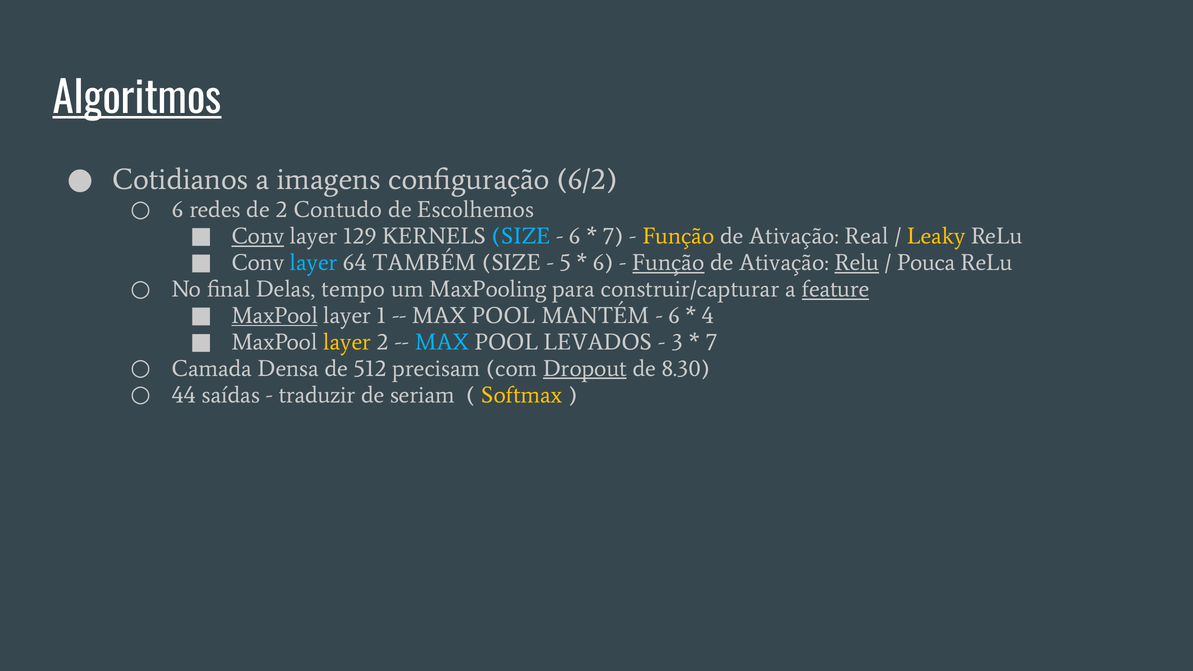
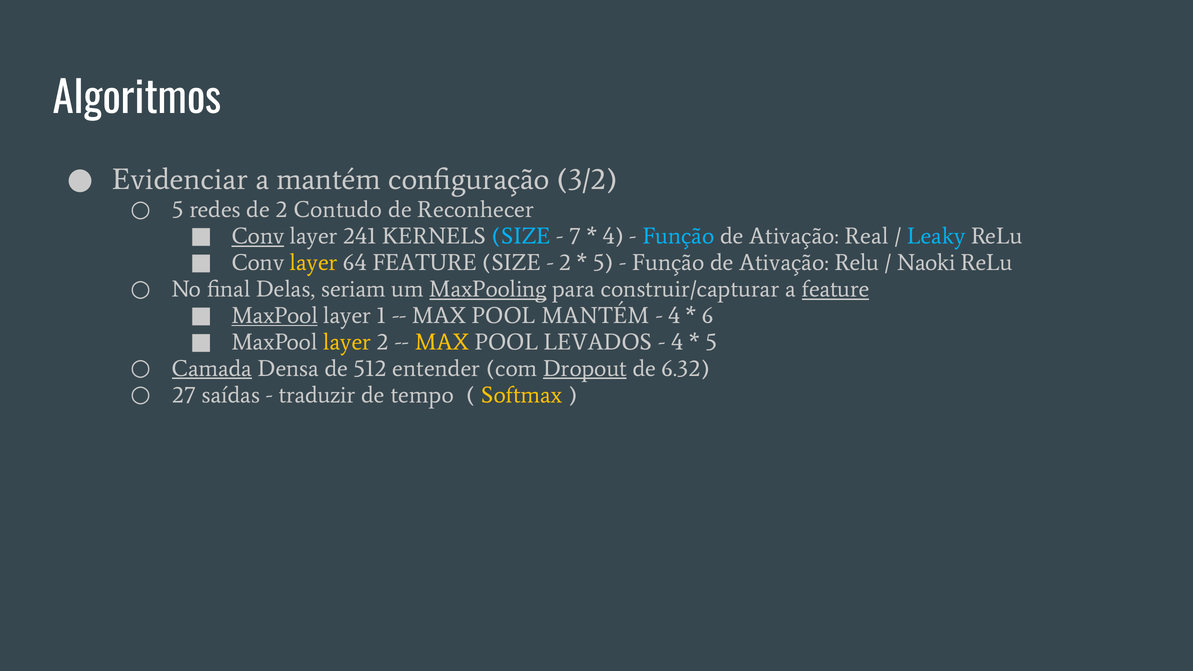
Algoritmos underline: present -> none
Cotidianos: Cotidianos -> Evidenciar
a imagens: imagens -> mantém
6/2: 6/2 -> 3/2
6 at (178, 210): 6 -> 5
Escolhemos: Escolhemos -> Reconhecer
129: 129 -> 241
6 at (575, 236): 6 -> 7
7 at (613, 236): 7 -> 4
Função at (678, 236) colour: yellow -> light blue
Leaky colour: yellow -> light blue
layer at (314, 263) colour: light blue -> yellow
64 TAMBÉM: TAMBÉM -> FEATURE
5 at (565, 263): 5 -> 2
6 at (603, 263): 6 -> 5
Função at (668, 263) underline: present -> none
Relu at (857, 263) underline: present -> none
Pouca: Pouca -> Naoki
tempo: tempo -> seriam
MaxPooling underline: none -> present
6 at (674, 316): 6 -> 4
4: 4 -> 6
MAX at (442, 342) colour: light blue -> yellow
3 at (677, 342): 3 -> 4
7 at (711, 342): 7 -> 5
Camada underline: none -> present
precisam: precisam -> entender
8.30: 8.30 -> 6.32
44: 44 -> 27
seriam: seriam -> tempo
